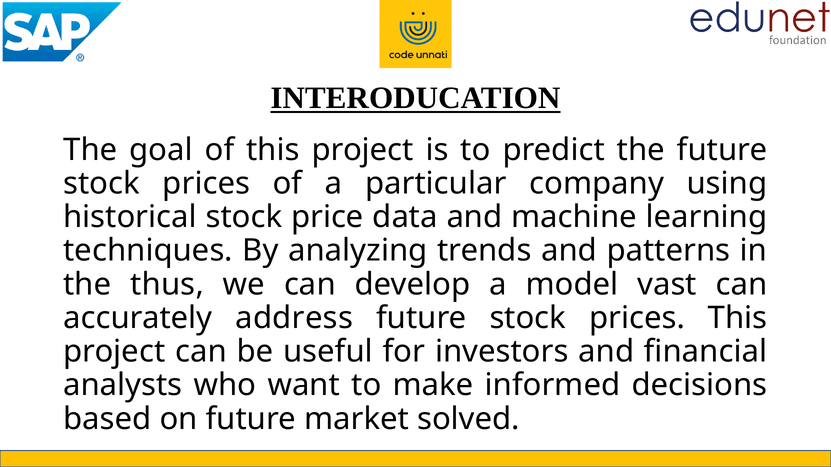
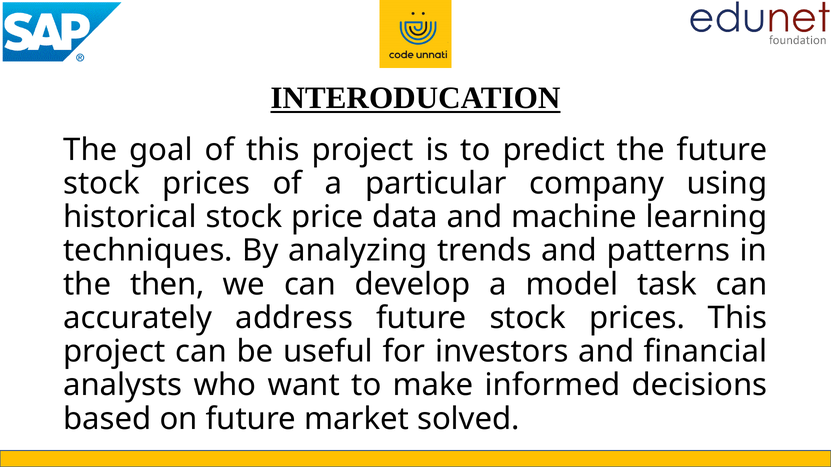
thus: thus -> then
vast: vast -> task
